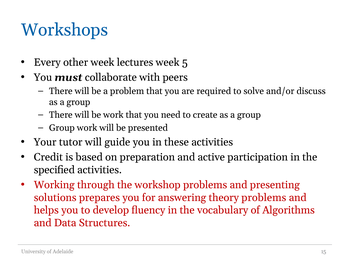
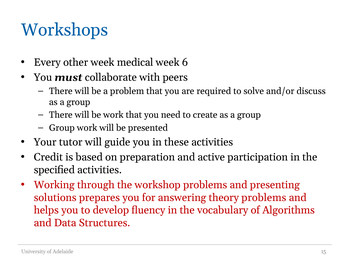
lectures: lectures -> medical
5: 5 -> 6
